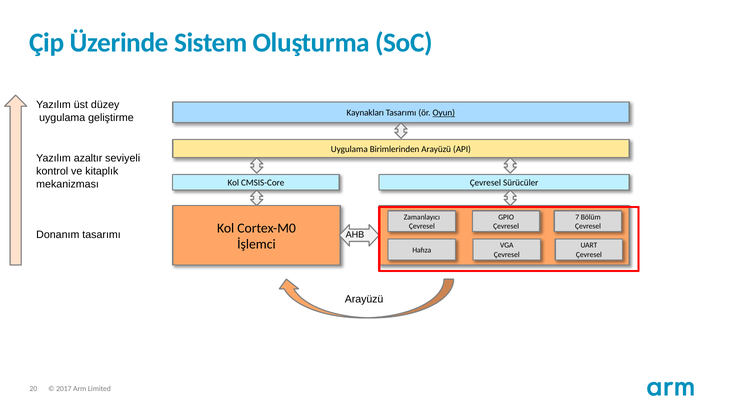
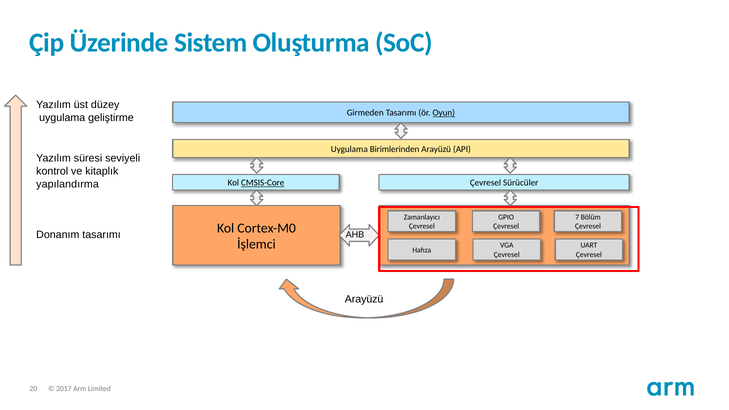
Kaynakları: Kaynakları -> Girmeden
azaltır: azaltır -> süresi
mekanizması: mekanizması -> yapılandırma
CMSIS-Core underline: none -> present
